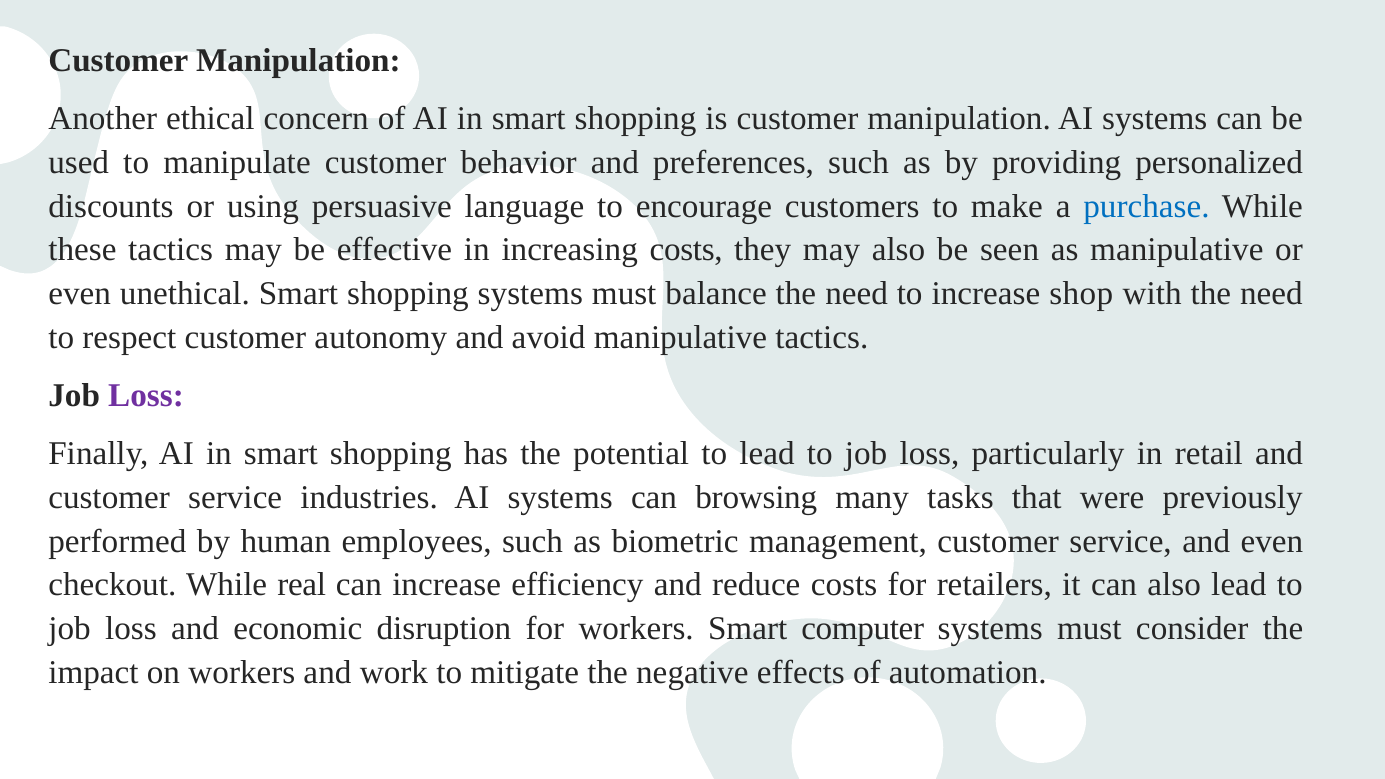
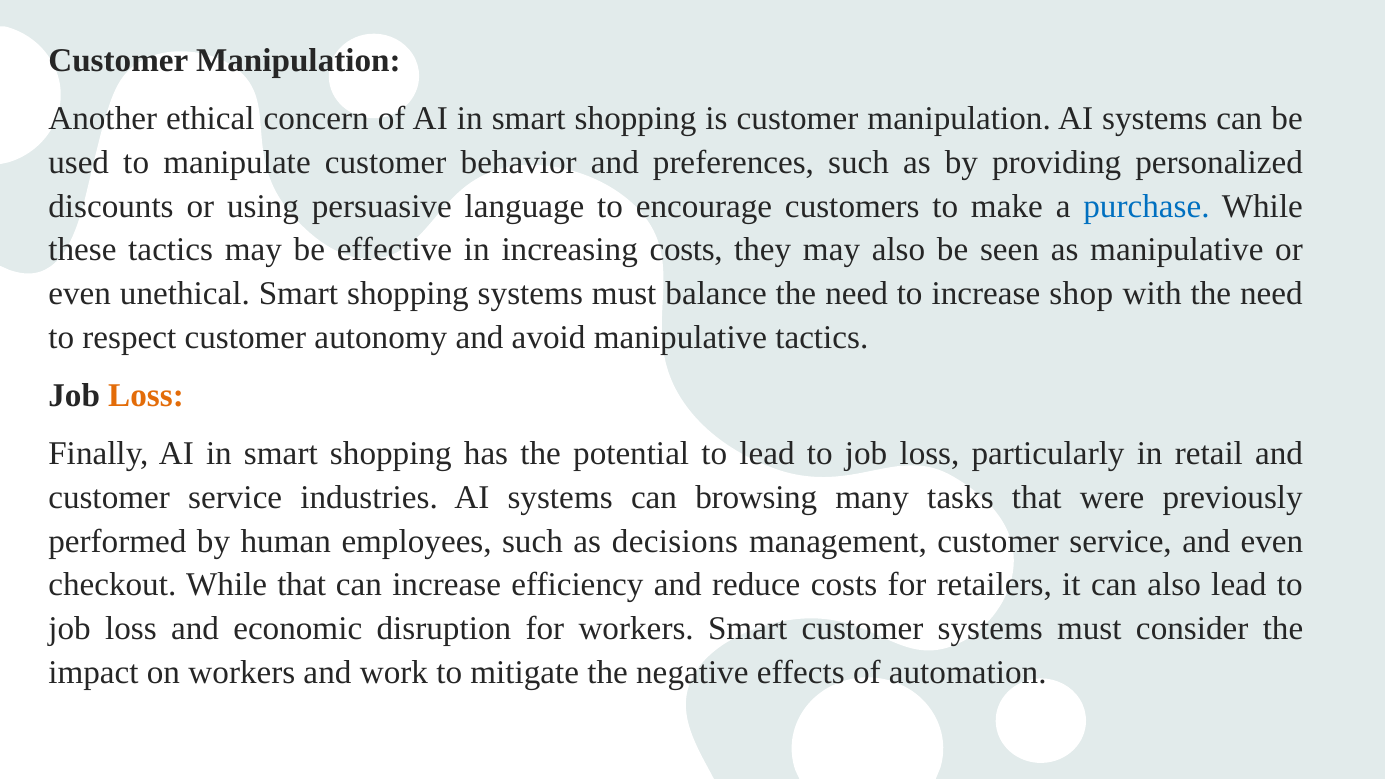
Loss at (146, 396) colour: purple -> orange
biometric: biometric -> decisions
While real: real -> that
Smart computer: computer -> customer
